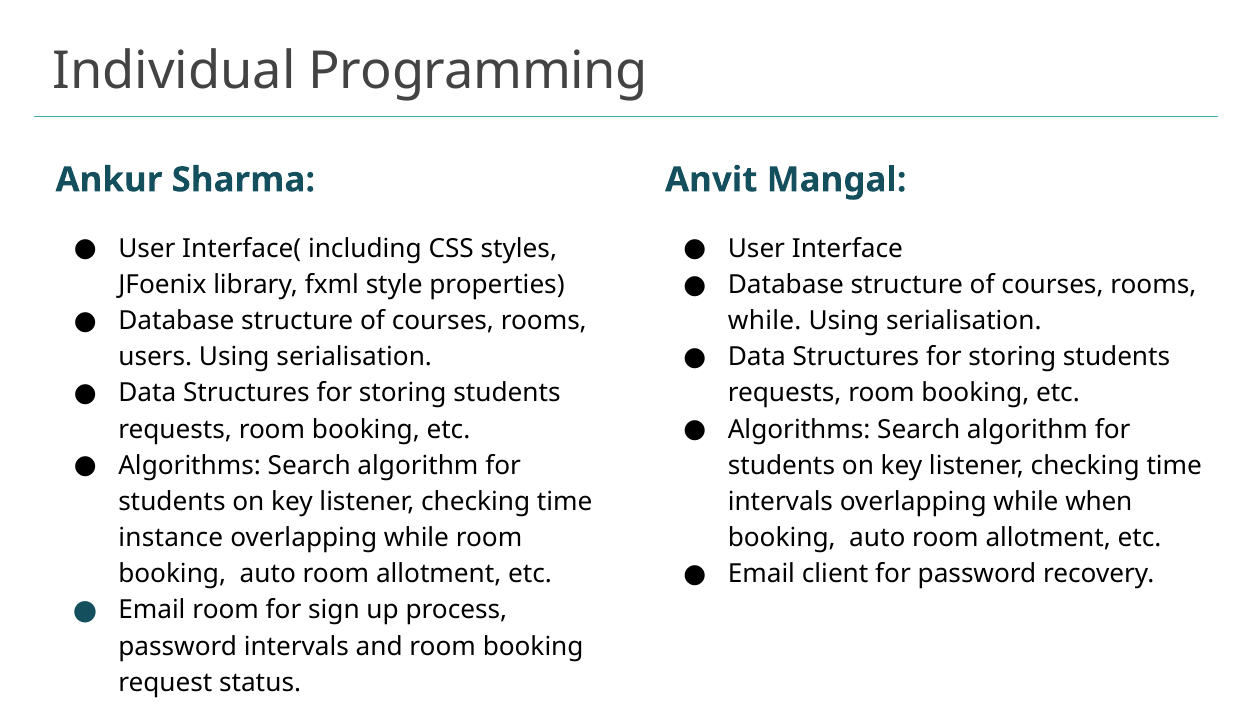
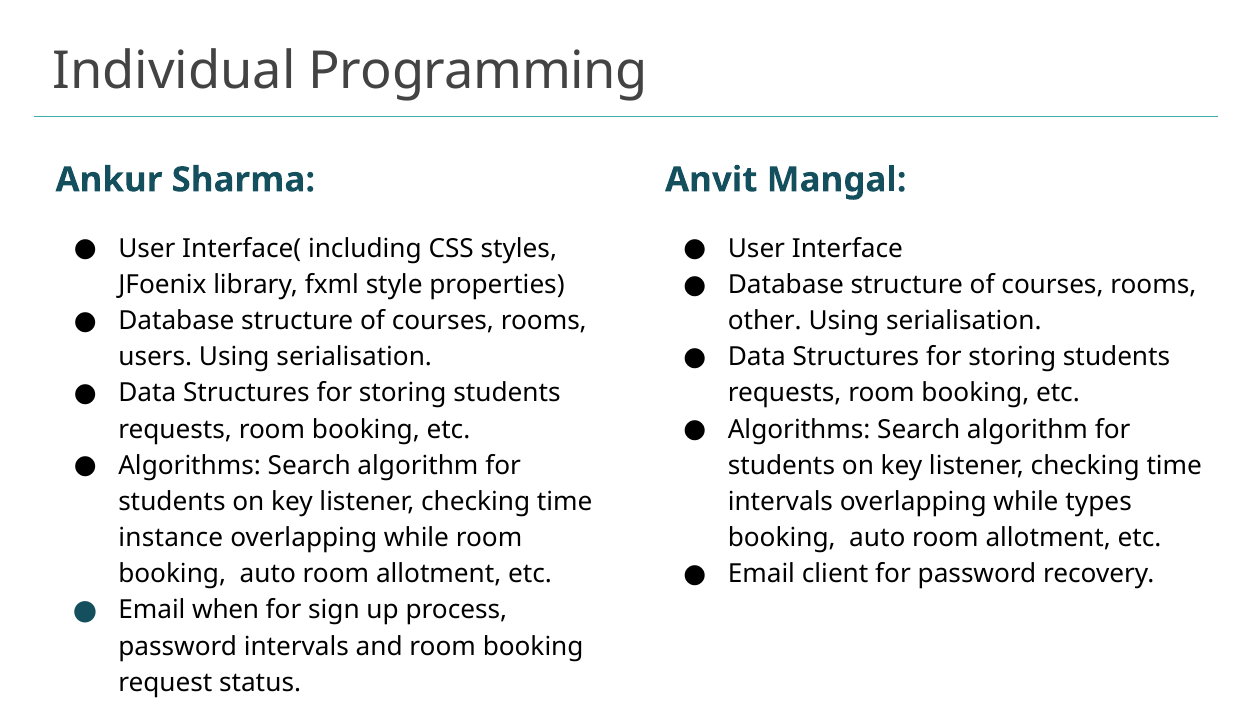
while at (765, 321): while -> other
when: when -> types
Email room: room -> when
